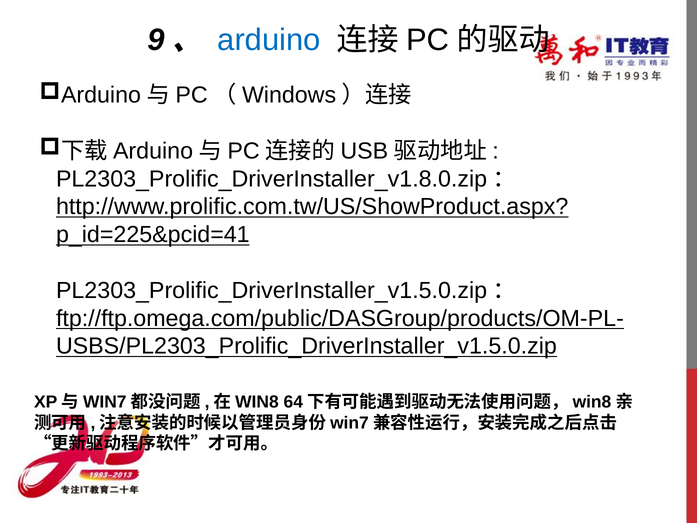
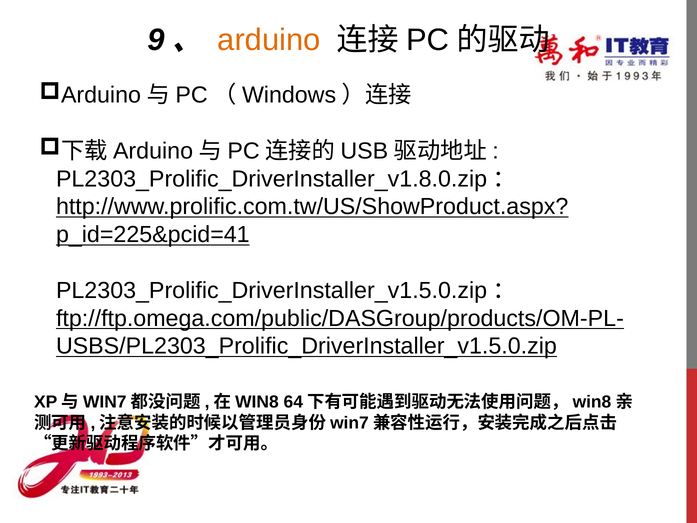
arduino colour: blue -> orange
